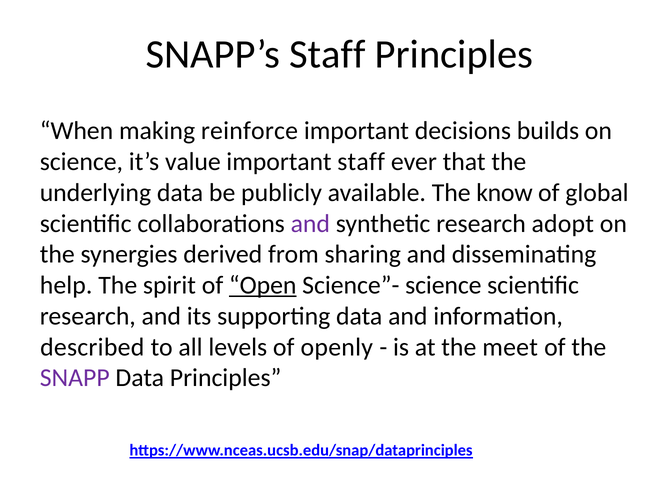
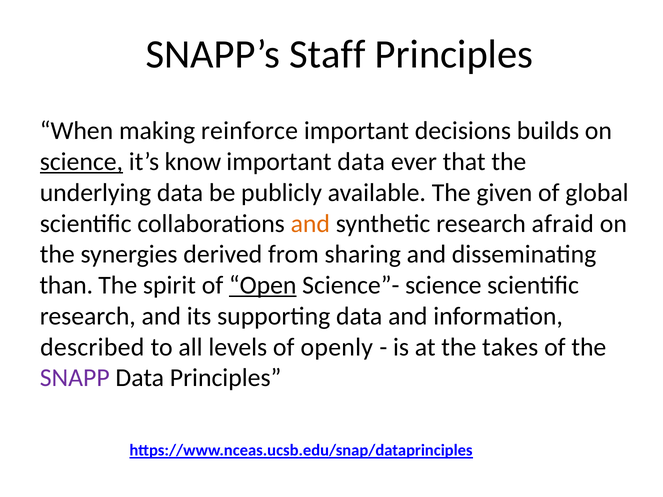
science at (81, 162) underline: none -> present
value: value -> know
important staff: staff -> data
know: know -> given
and at (310, 224) colour: purple -> orange
adopt: adopt -> afraid
help: help -> than
meet: meet -> takes
